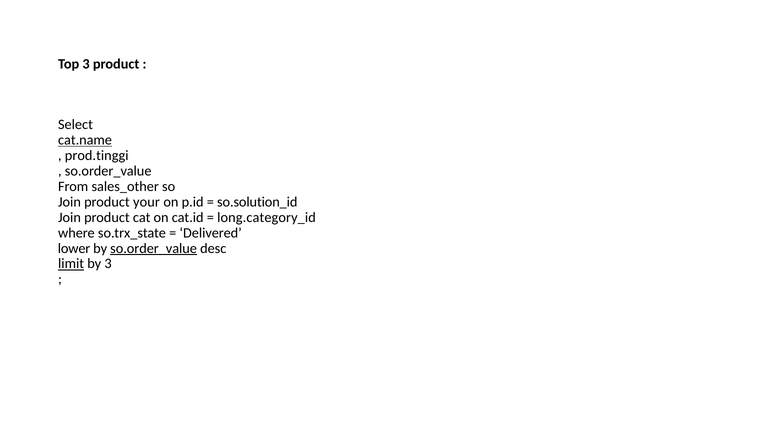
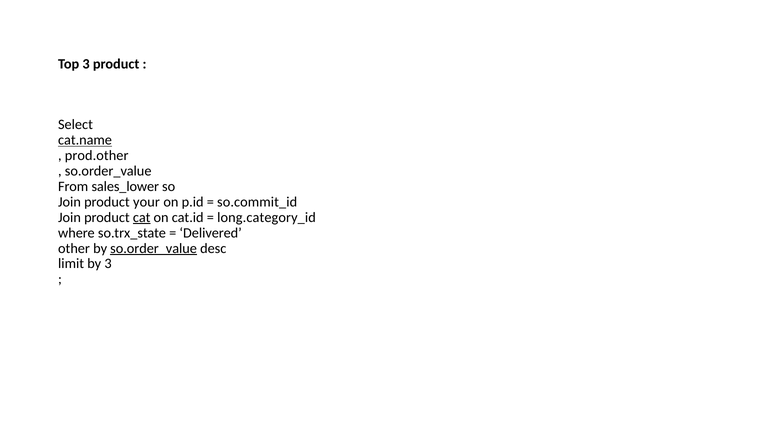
prod.tinggi: prod.tinggi -> prod.other
sales_other: sales_other -> sales_lower
so.solution_id: so.solution_id -> so.commit_id
cat underline: none -> present
lower: lower -> other
limit underline: present -> none
